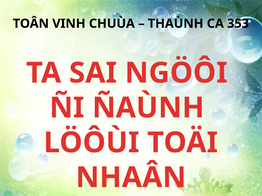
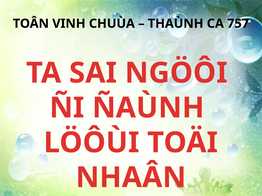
353: 353 -> 757
